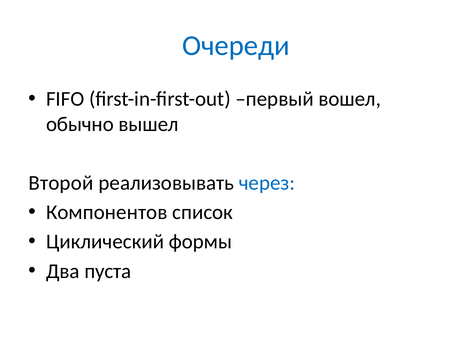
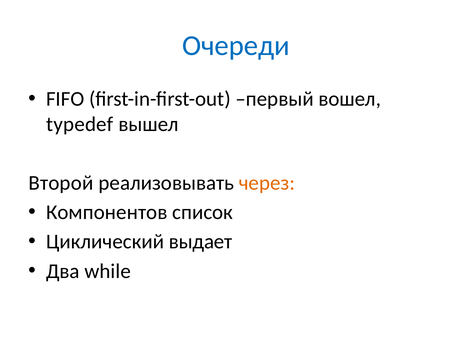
обычно: обычно -> typedef
через colour: blue -> orange
формы: формы -> выдает
пуста: пуста -> while
